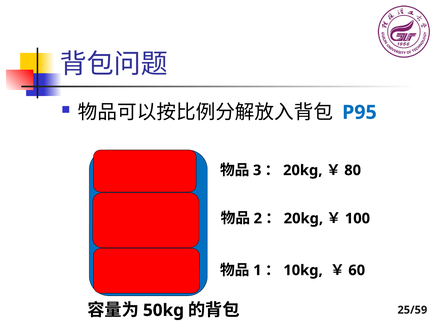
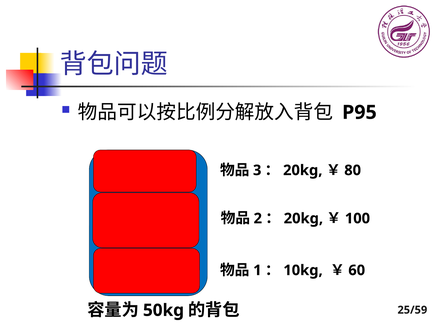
P95 colour: blue -> black
